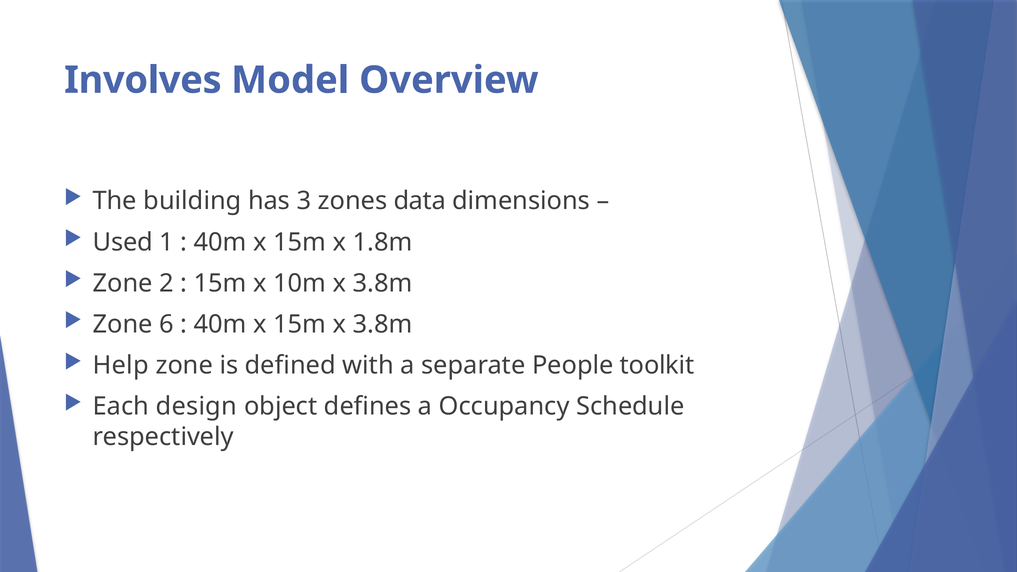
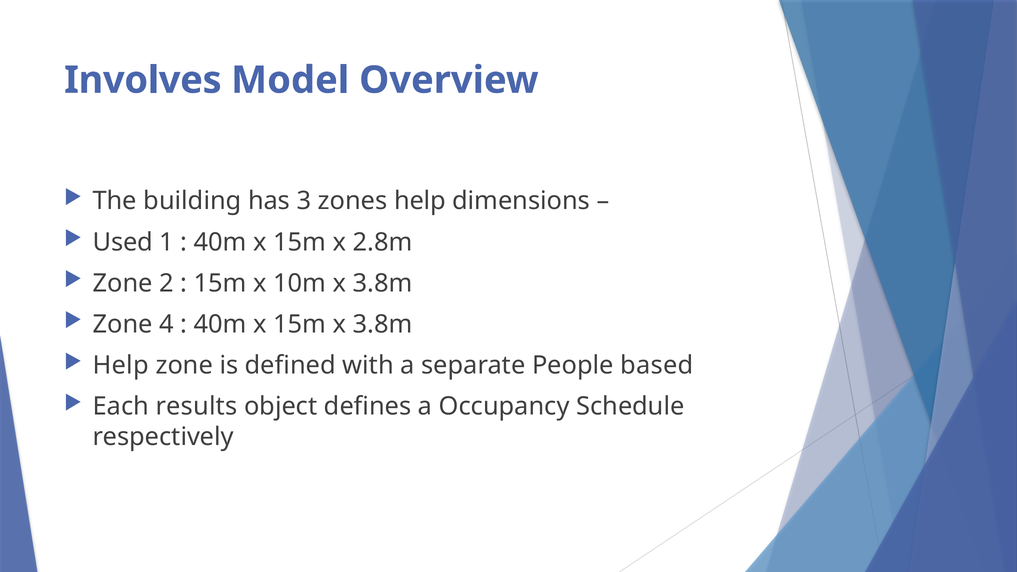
zones data: data -> help
1.8m: 1.8m -> 2.8m
6: 6 -> 4
toolkit: toolkit -> based
design: design -> results
